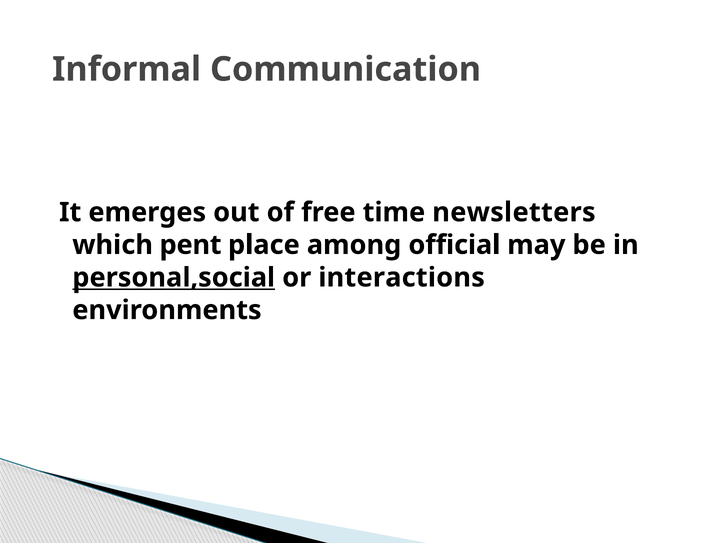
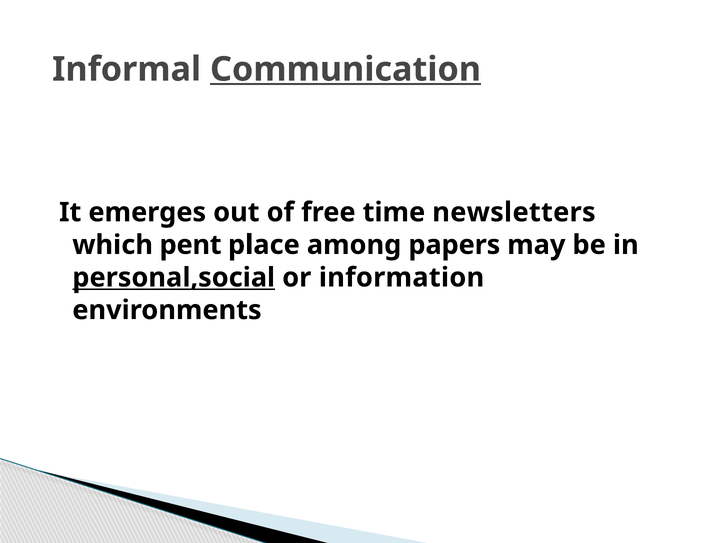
Communication underline: none -> present
official: official -> papers
interactions: interactions -> information
